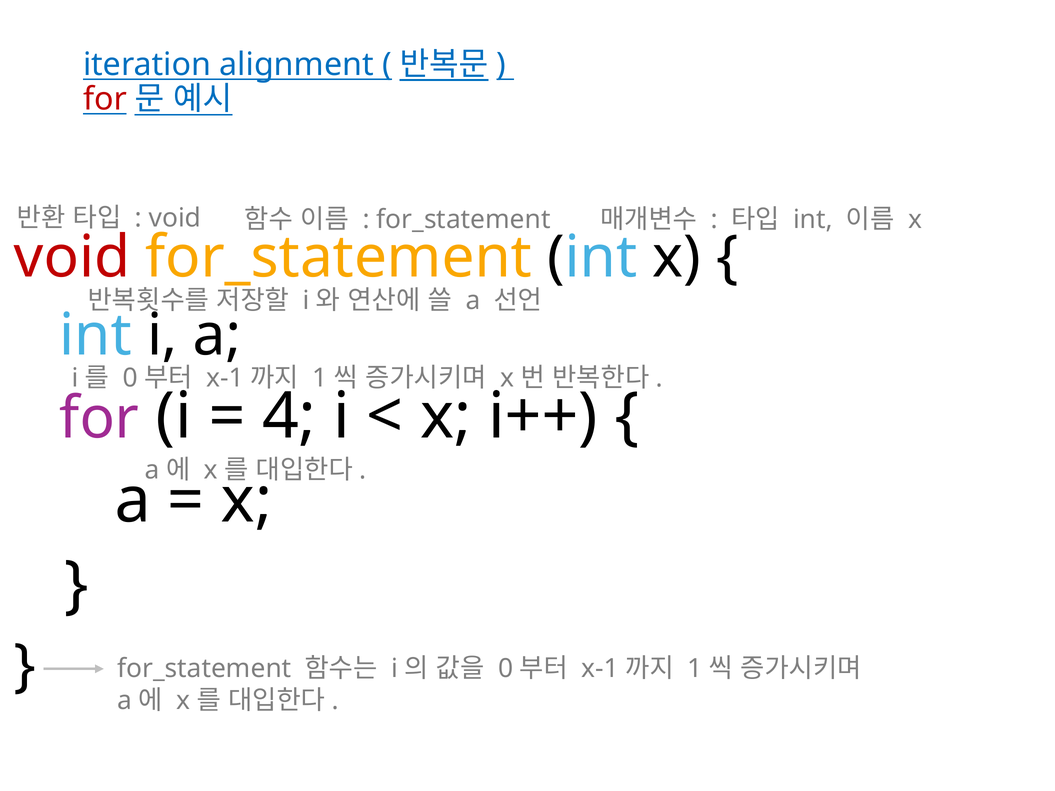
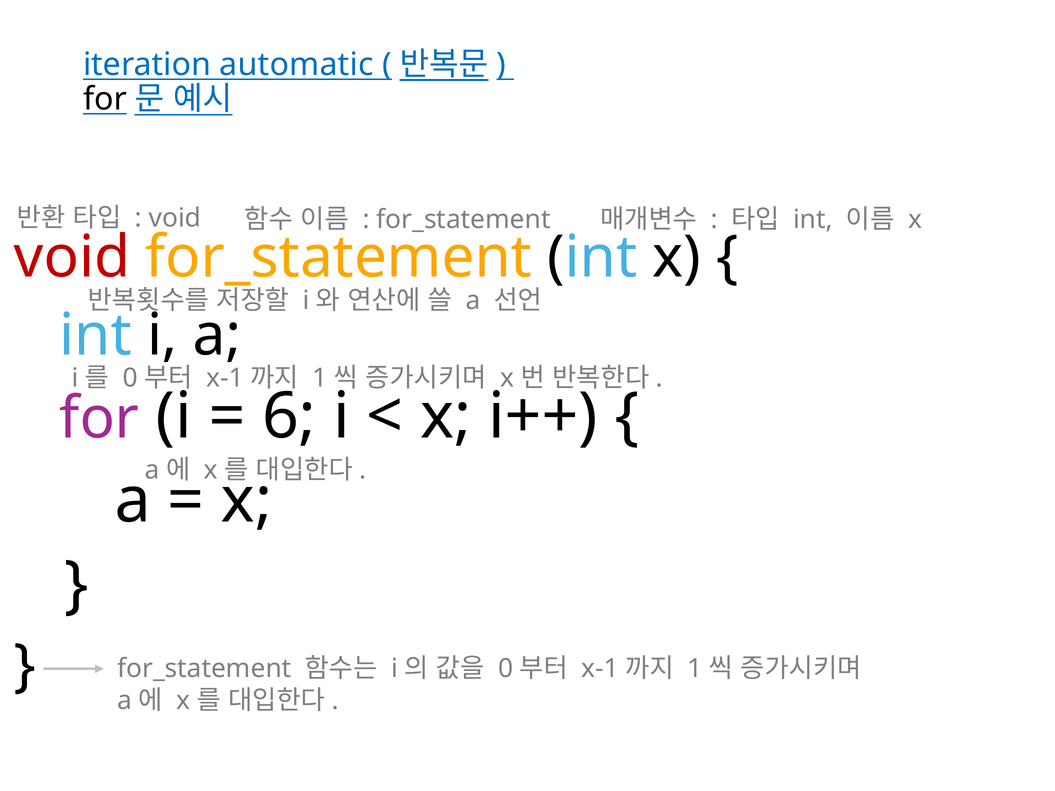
alignment: alignment -> automatic
for at (105, 99) colour: red -> black
4: 4 -> 6
